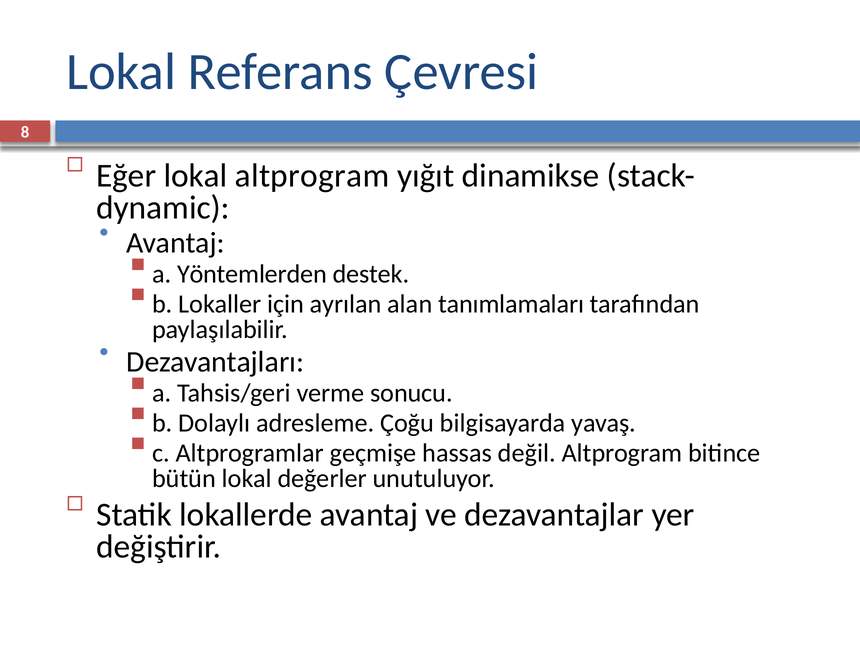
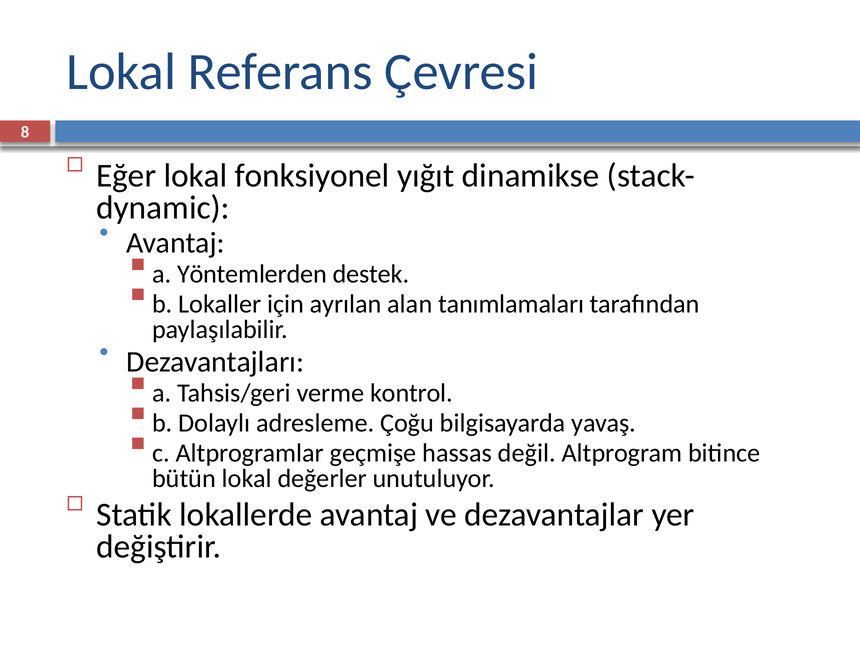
lokal altprogram: altprogram -> fonksiyonel
sonucu: sonucu -> kontrol
